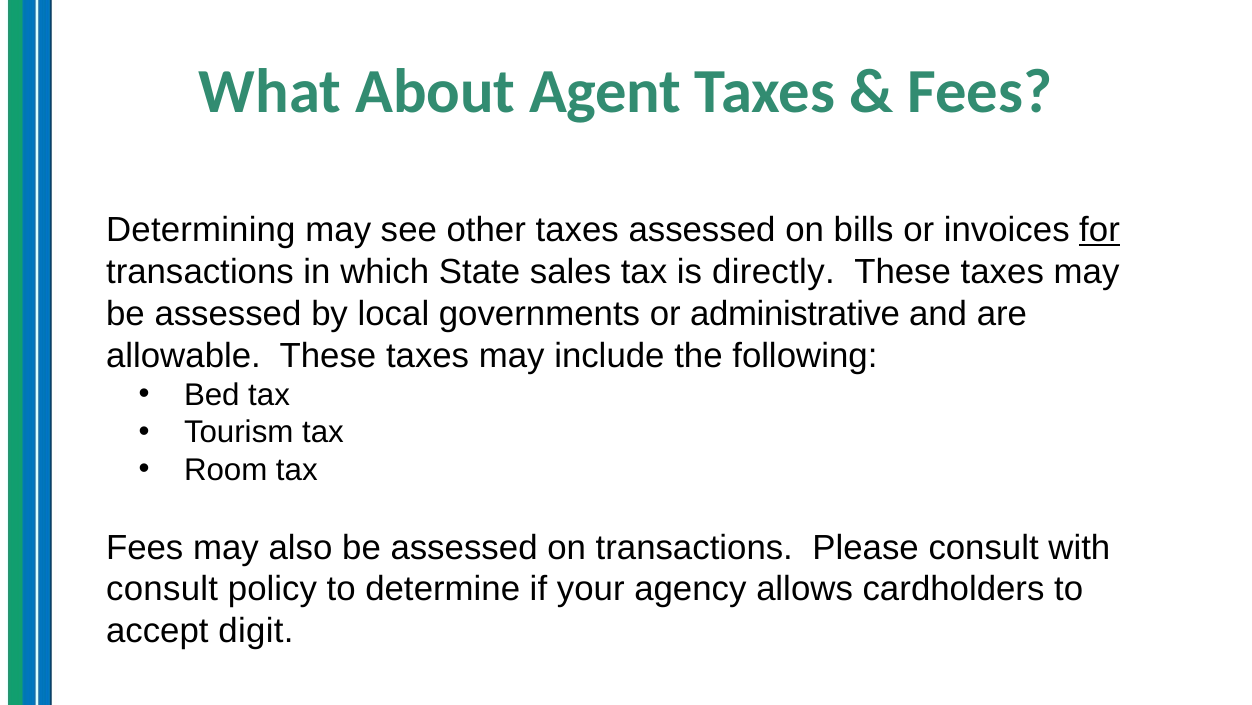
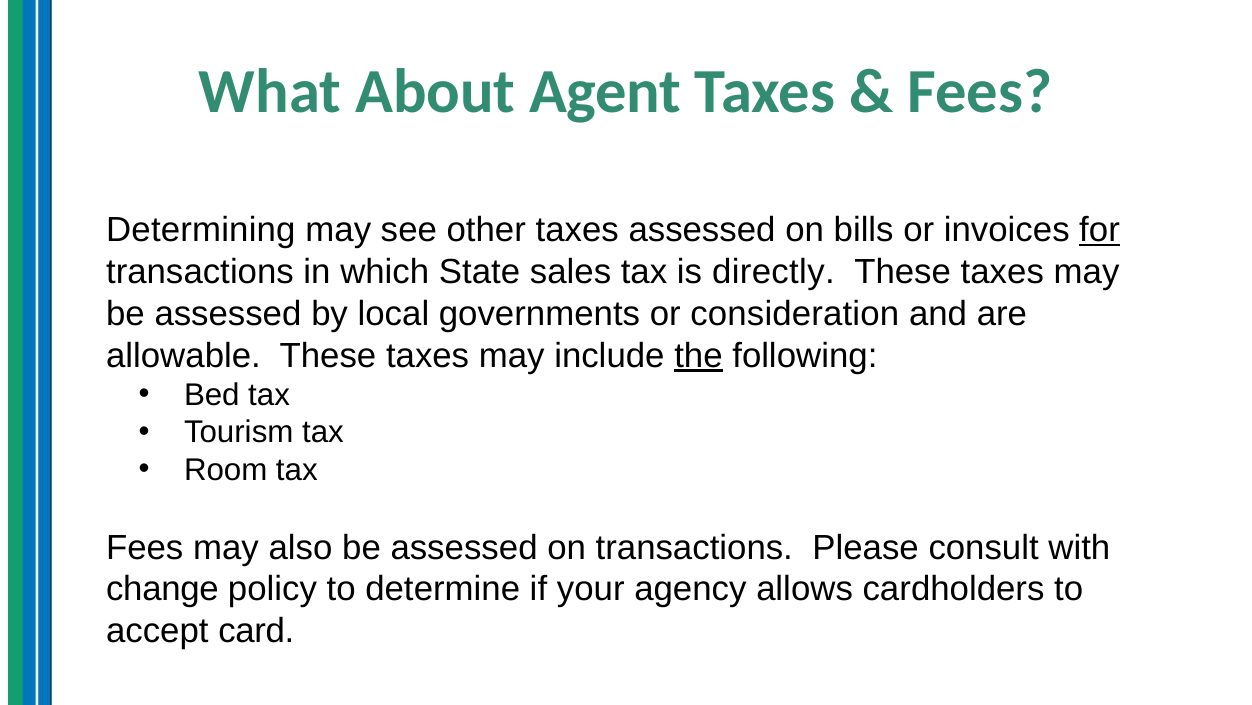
administrative: administrative -> consideration
the underline: none -> present
consult at (162, 589): consult -> change
digit: digit -> card
